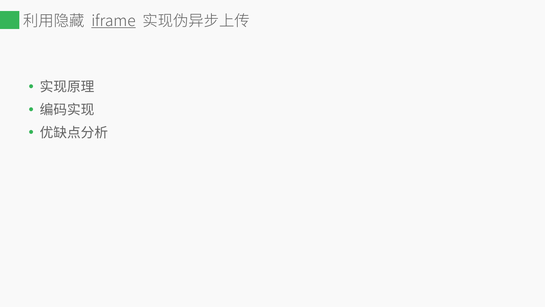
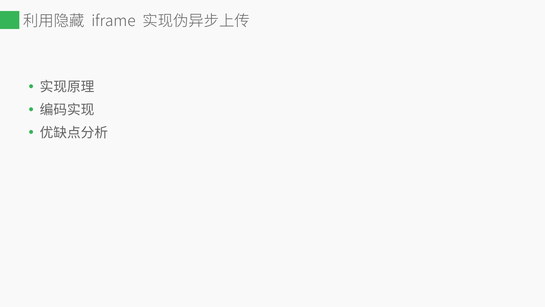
iframe underline: present -> none
